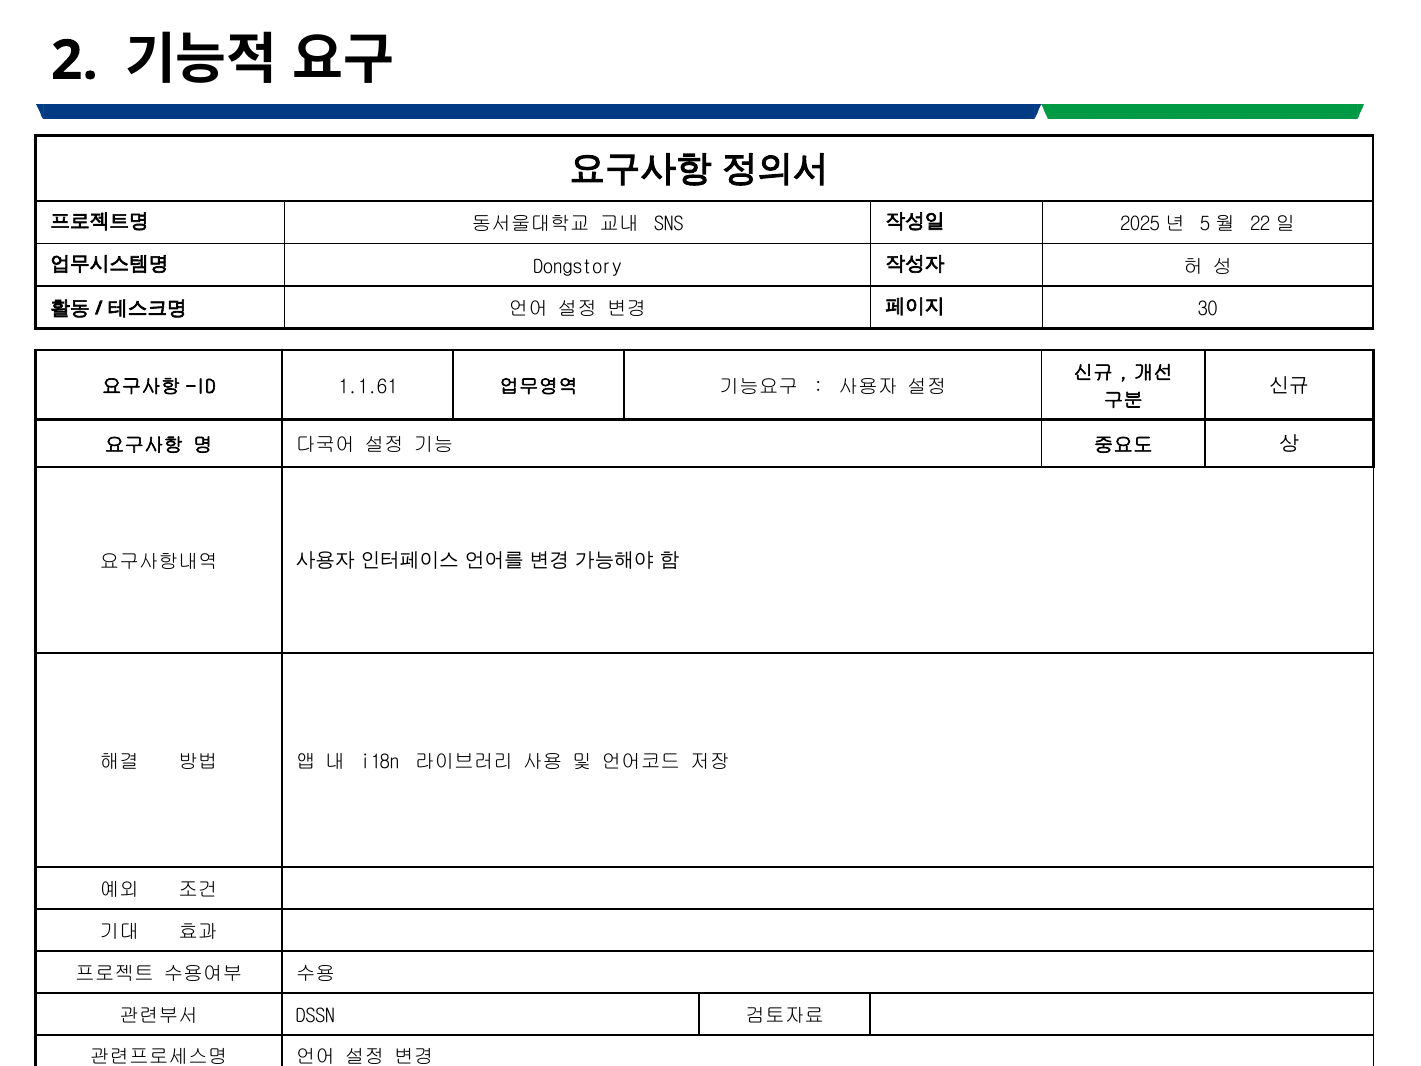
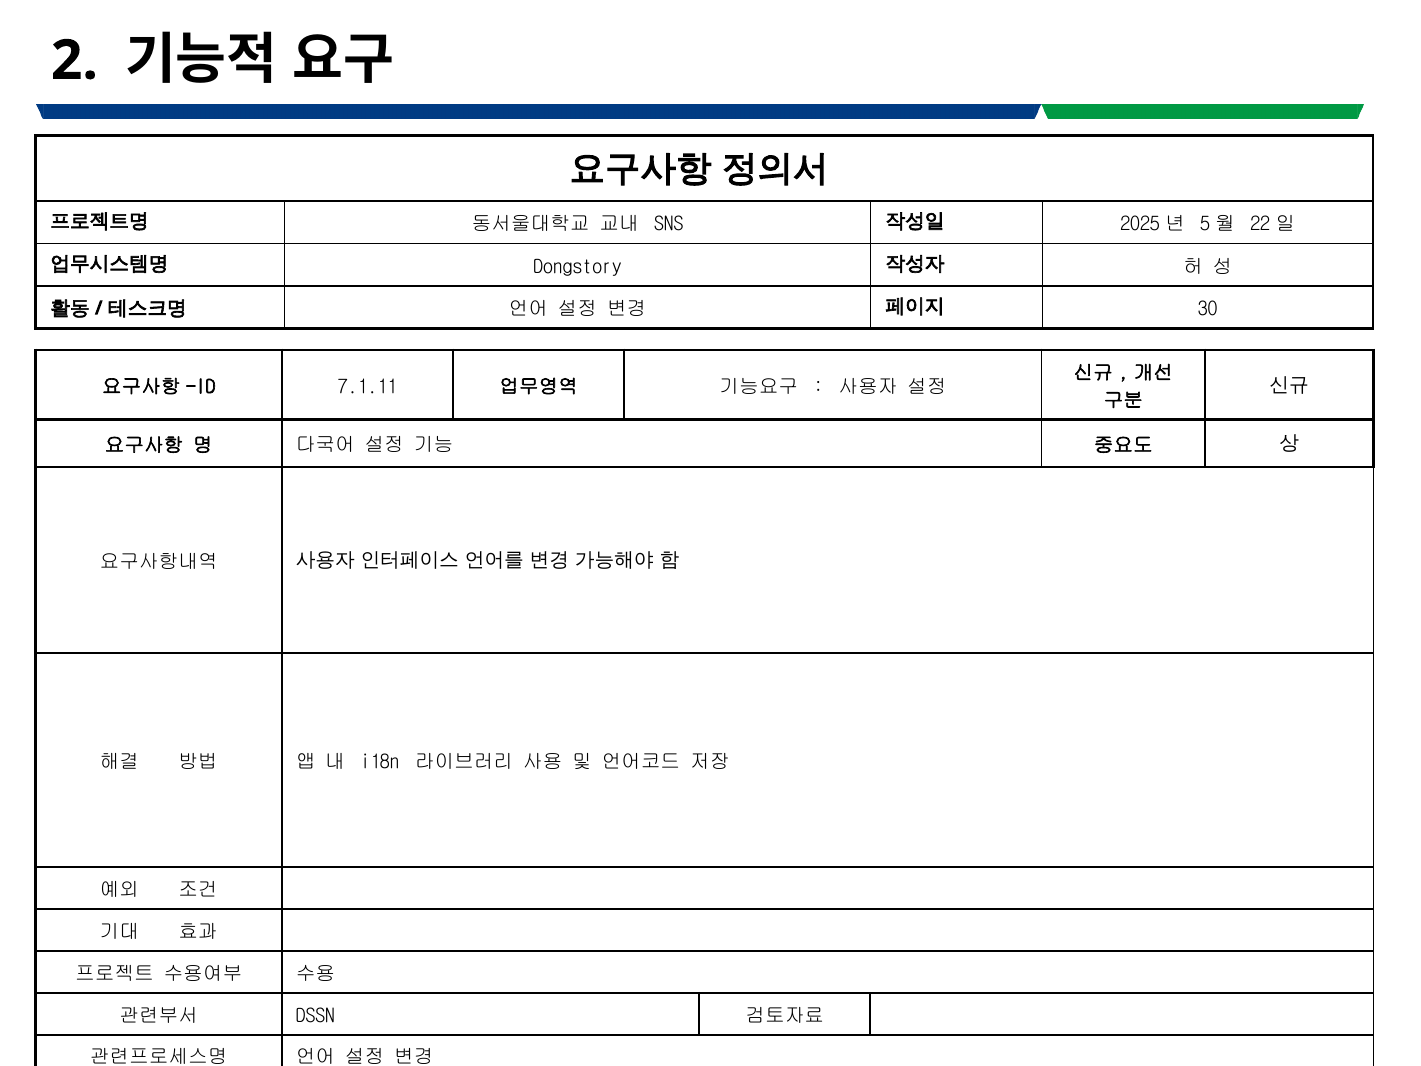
1.1.61: 1.1.61 -> 7.1.11
